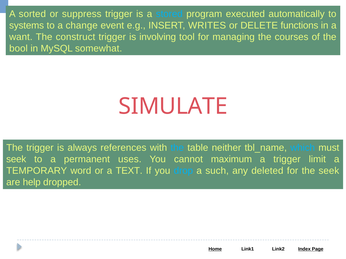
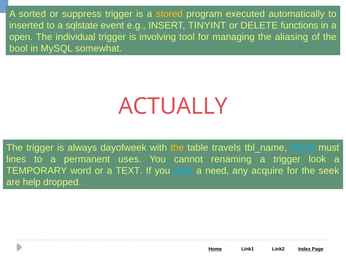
stored colour: light blue -> yellow
systems: systems -> inserted
change: change -> sqlstate
WRITES: WRITES -> TINYINT
want: want -> open
construct: construct -> individual
courses: courses -> aliasing
SIMULATE: SIMULATE -> ACTUALLY
references: references -> dayofweek
the at (177, 148) colour: light blue -> yellow
neither: neither -> travels
seek at (16, 160): seek -> lines
maximum: maximum -> renaming
limit: limit -> look
such: such -> need
deleted: deleted -> acquire
